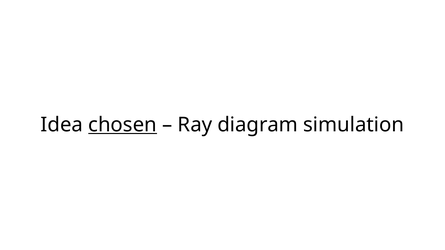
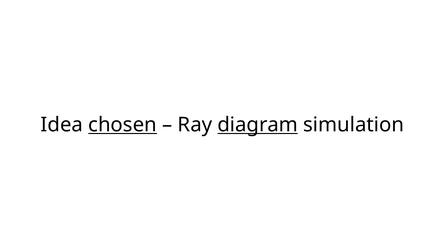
diagram underline: none -> present
